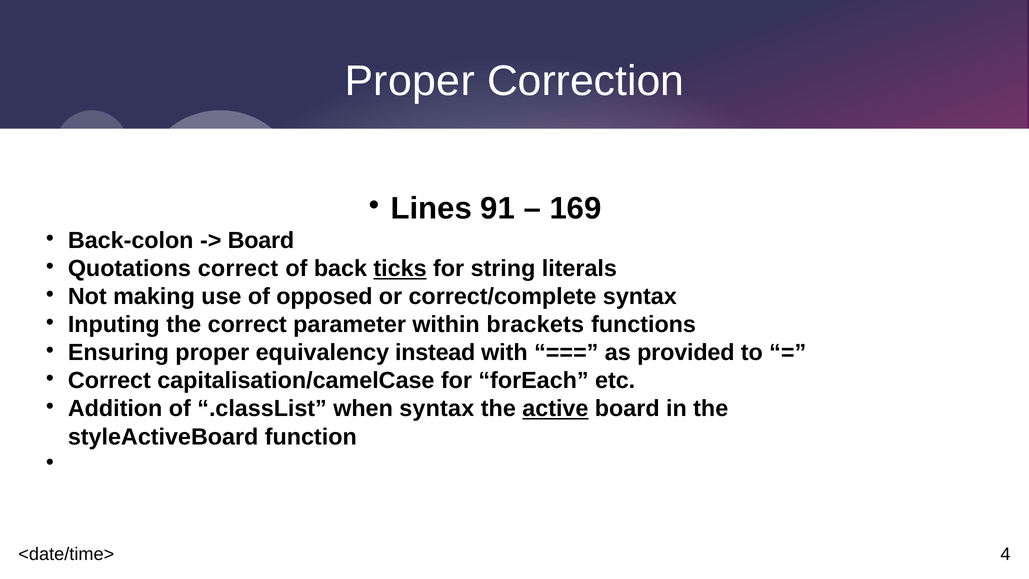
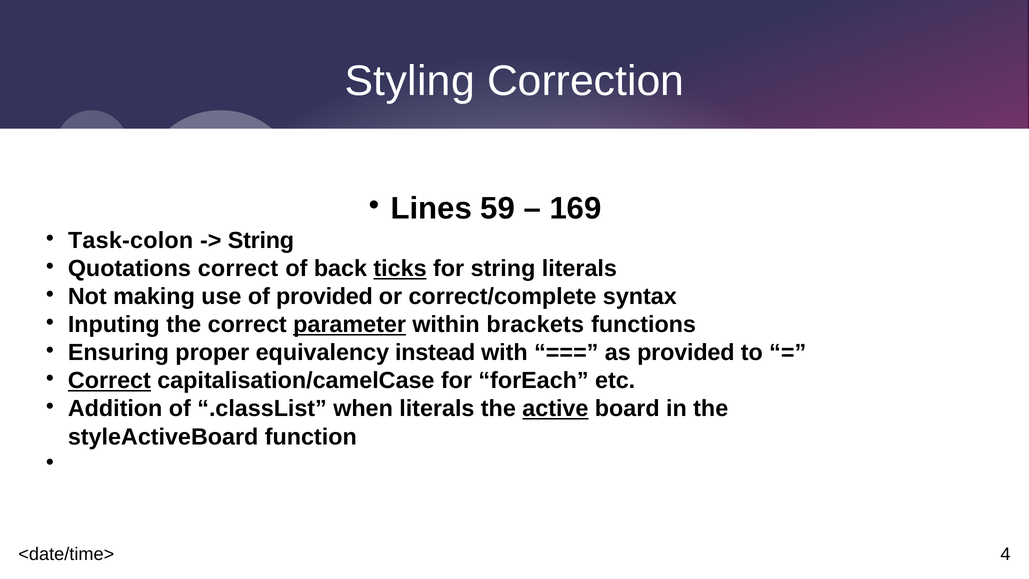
Proper at (410, 81): Proper -> Styling
91: 91 -> 59
Back-colon: Back-colon -> Task-colon
Board at (261, 241): Board -> String
of opposed: opposed -> provided
parameter underline: none -> present
Correct at (109, 381) underline: none -> present
when syntax: syntax -> literals
